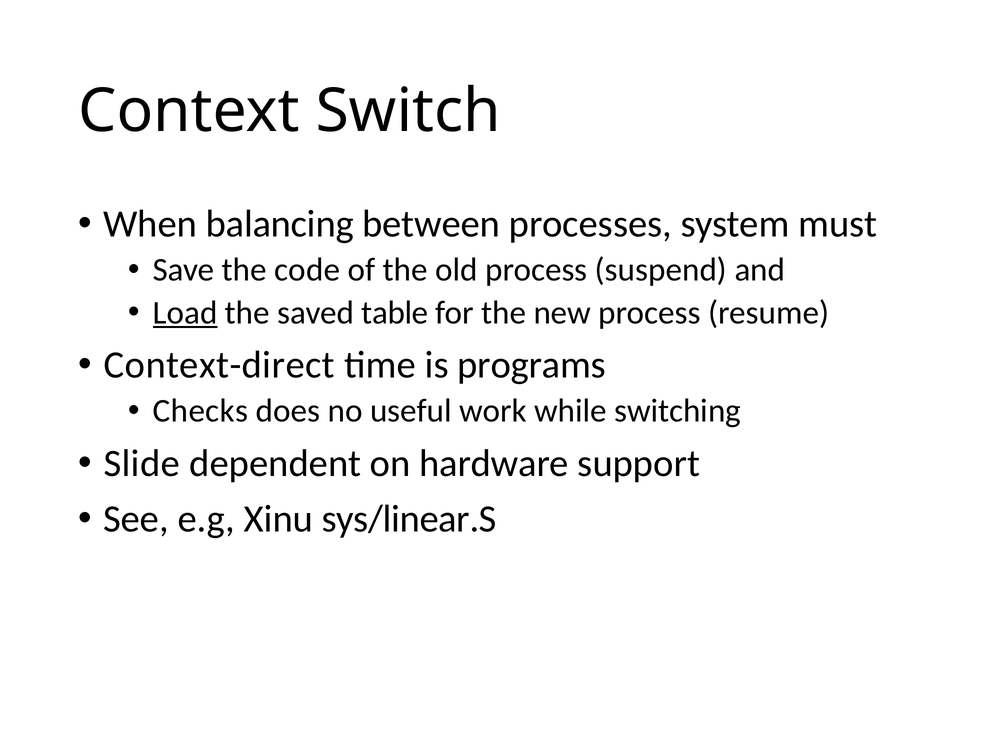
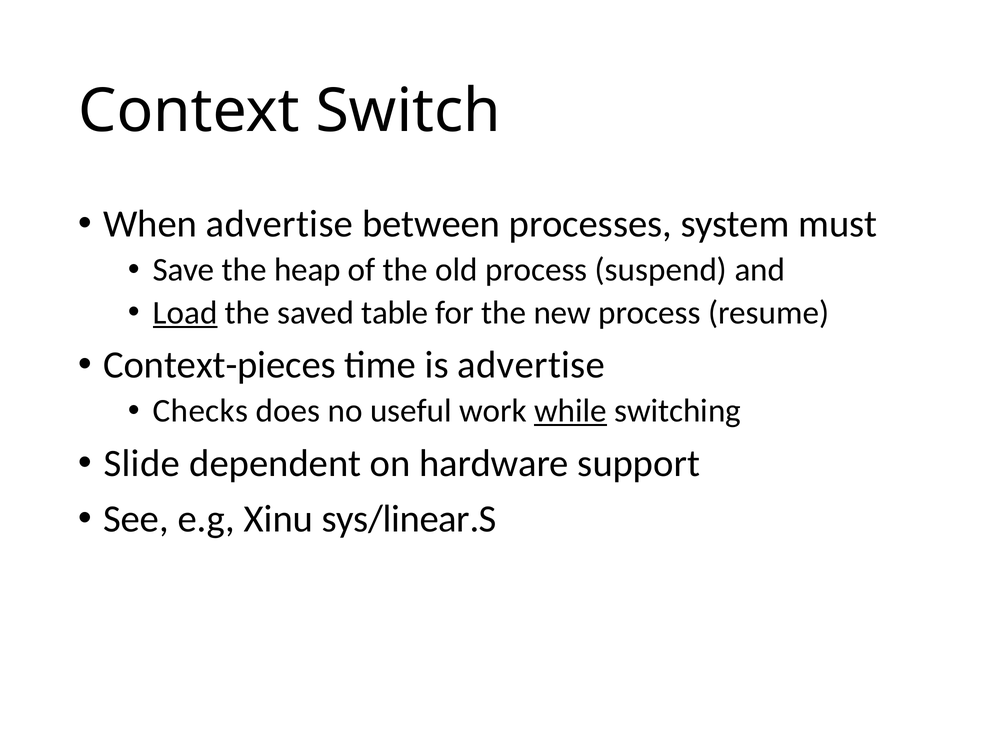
When balancing: balancing -> advertise
code: code -> heap
Context-direct: Context-direct -> Context-pieces
is programs: programs -> advertise
while underline: none -> present
